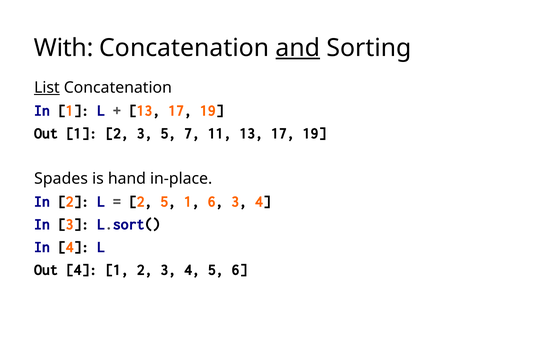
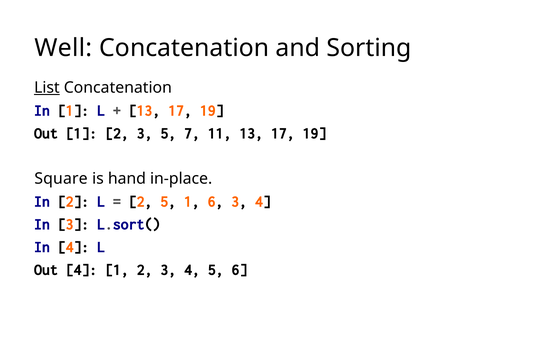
With: With -> Well
and underline: present -> none
Spades: Spades -> Square
